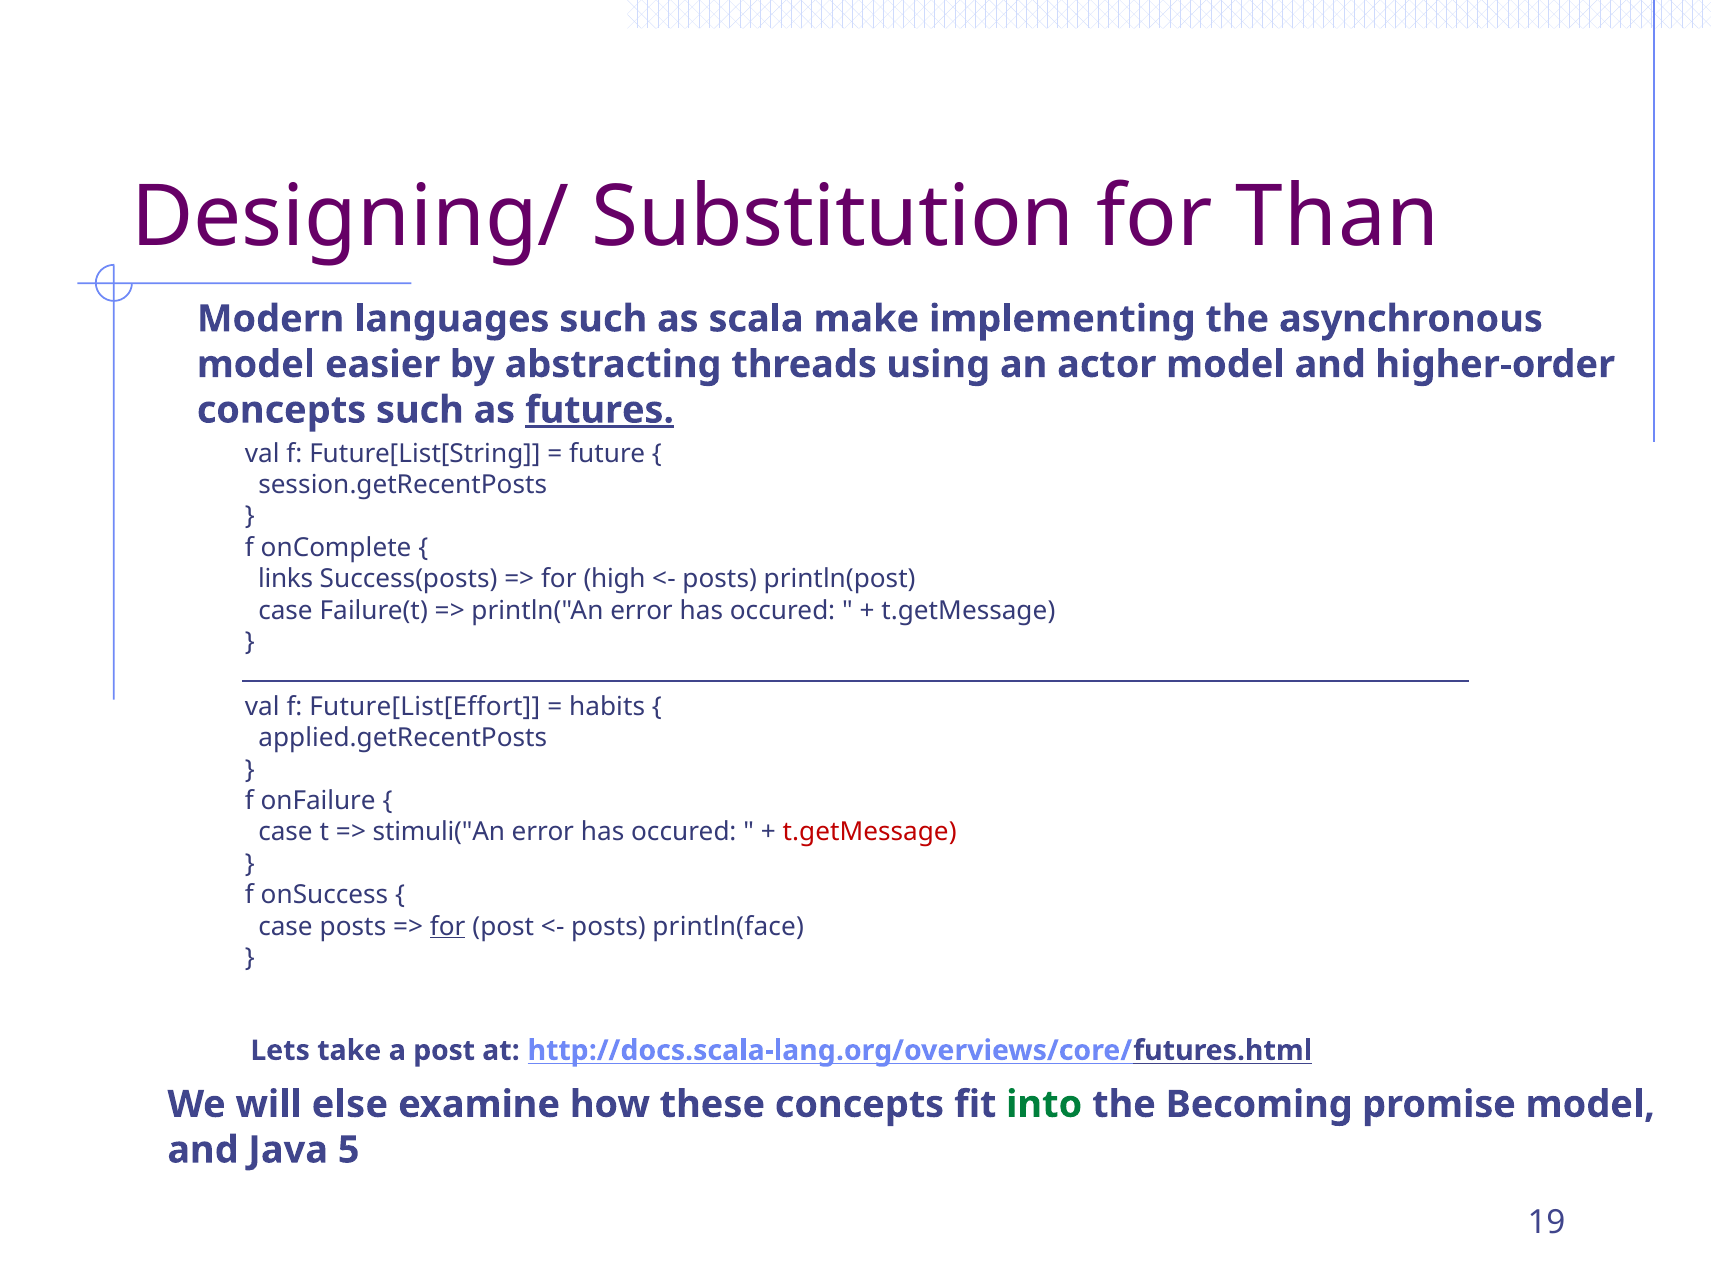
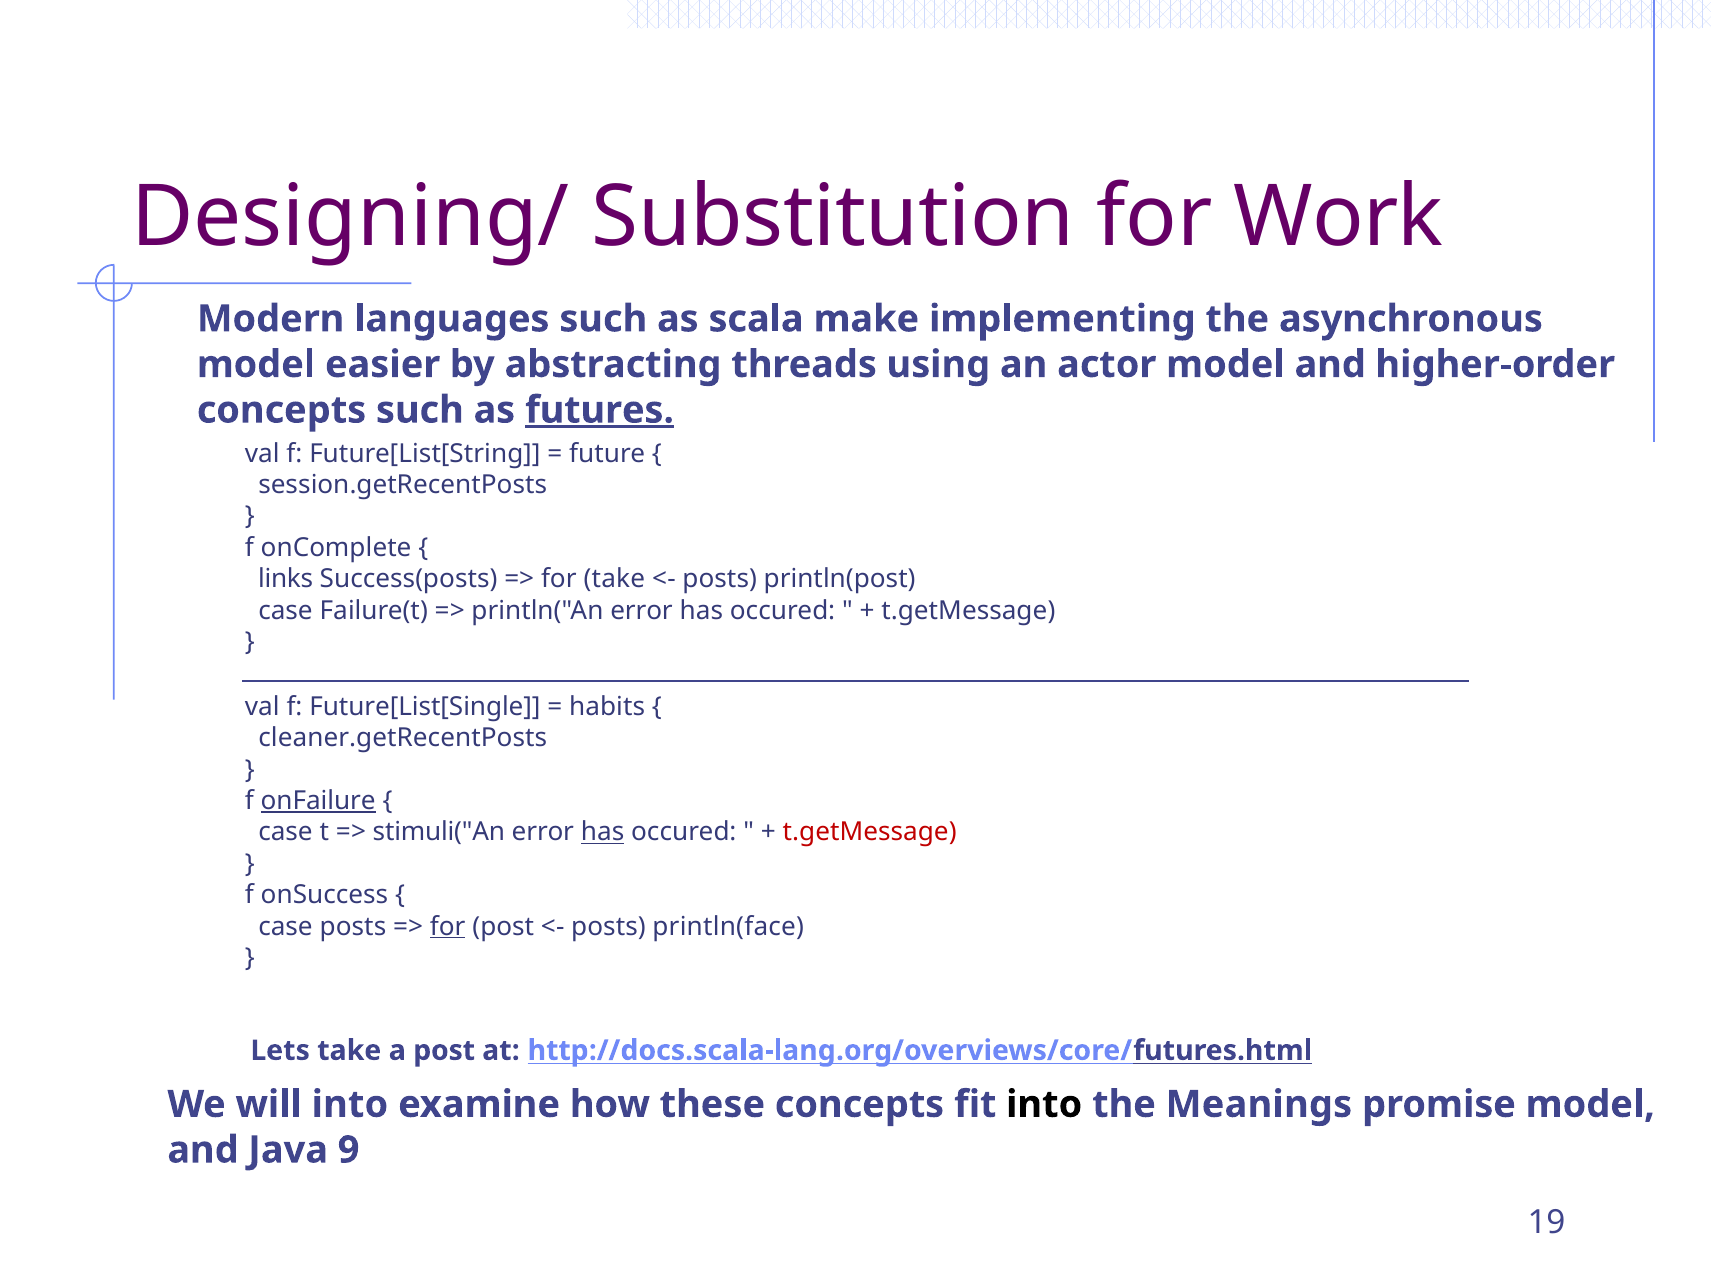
Than: Than -> Work
for high: high -> take
Future[List[Effort: Future[List[Effort -> Future[List[Single
applied.getRecentPosts: applied.getRecentPosts -> cleaner.getRecentPosts
onFailure underline: none -> present
has at (603, 832) underline: none -> present
will else: else -> into
into at (1044, 1105) colour: green -> black
Becoming: Becoming -> Meanings
5: 5 -> 9
